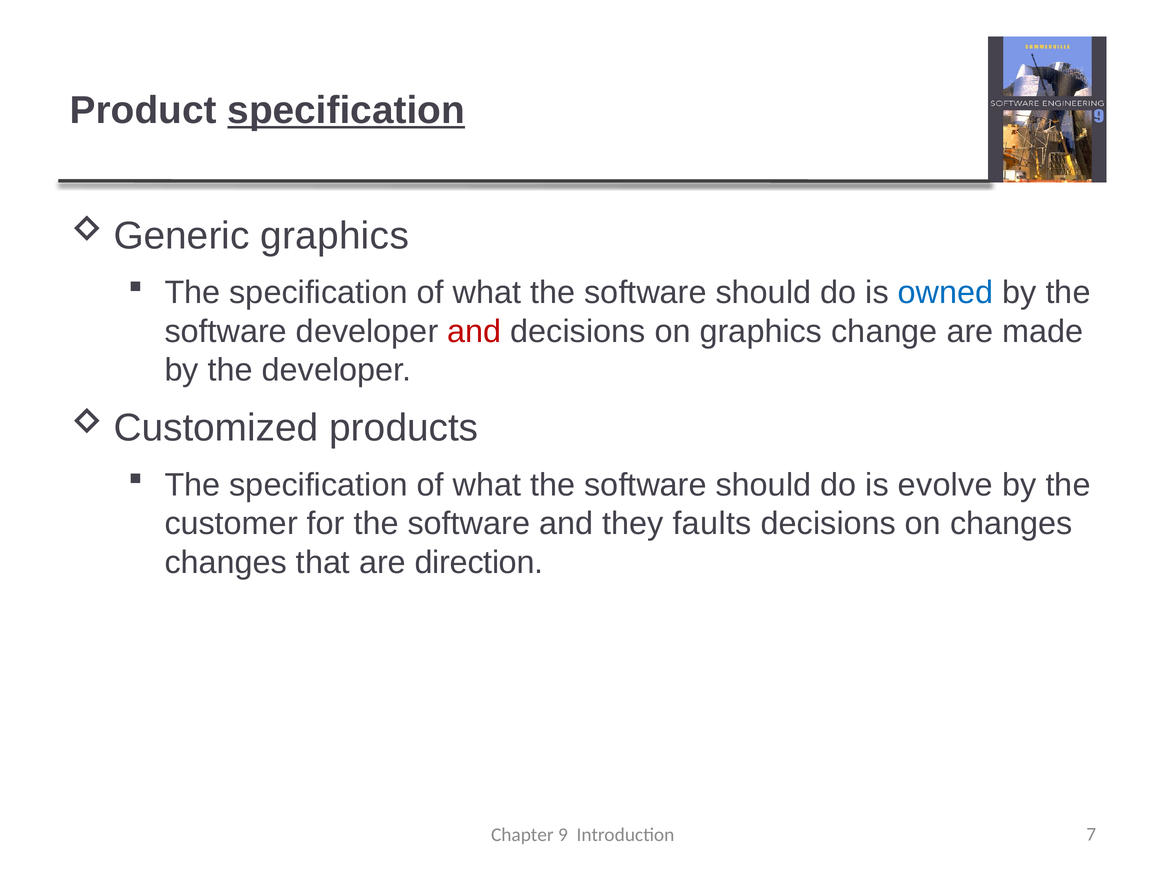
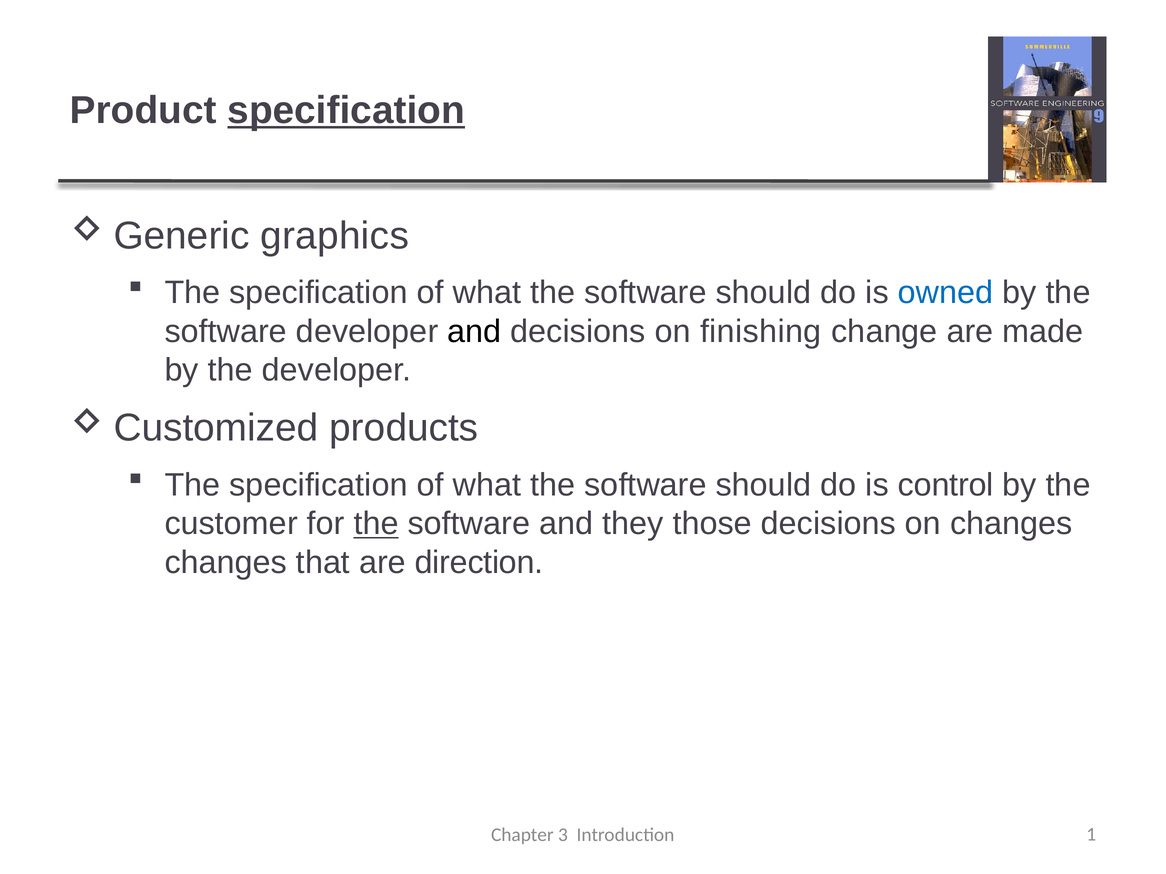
and at (474, 332) colour: red -> black
on graphics: graphics -> finishing
evolve: evolve -> control
the at (376, 524) underline: none -> present
faults: faults -> those
9: 9 -> 3
7: 7 -> 1
